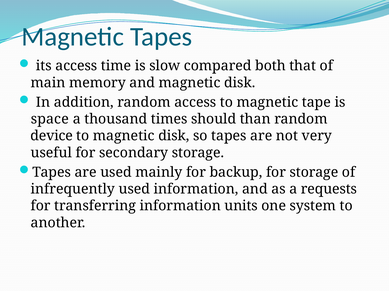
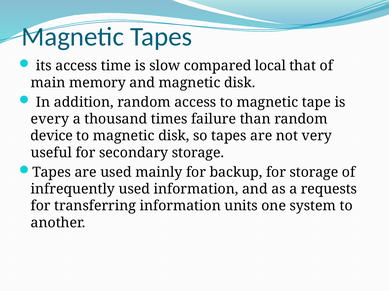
both: both -> local
space: space -> every
should: should -> failure
